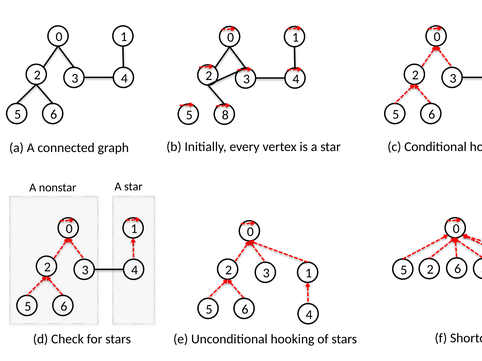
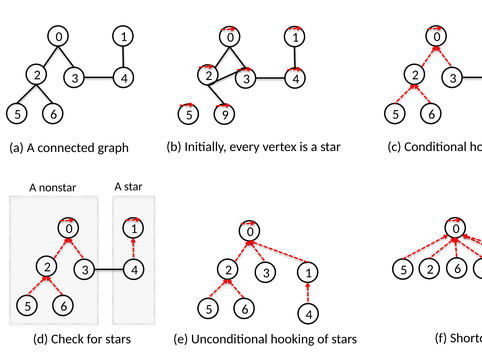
8: 8 -> 9
